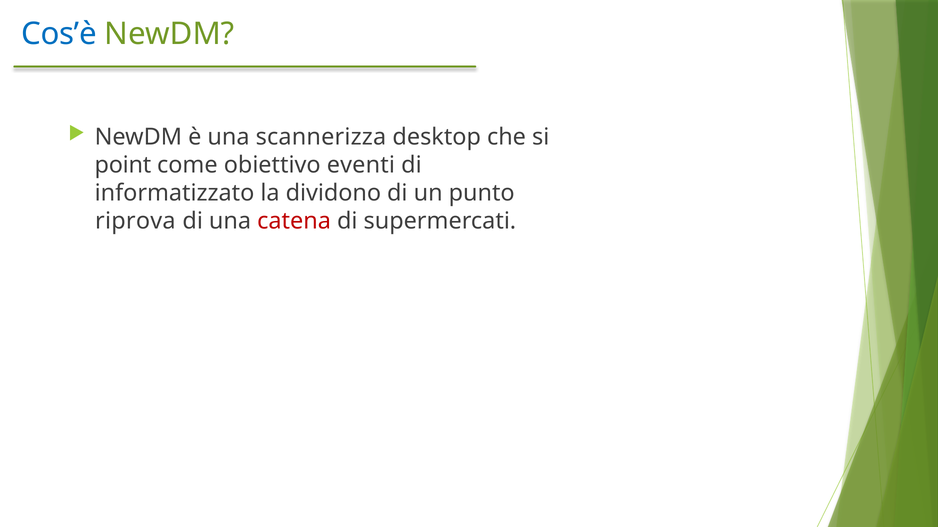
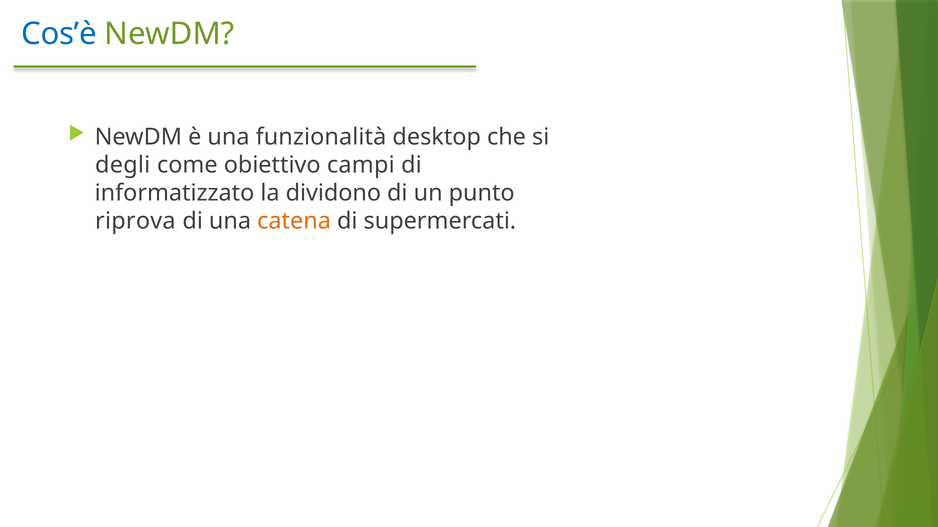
scannerizza: scannerizza -> funzionalità
point: point -> degli
eventi: eventi -> campi
catena colour: red -> orange
